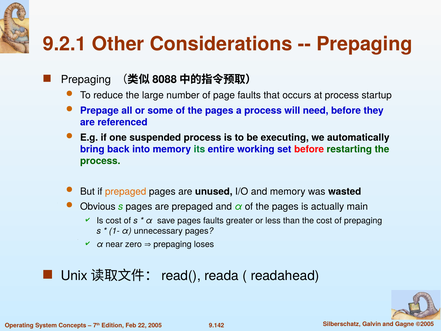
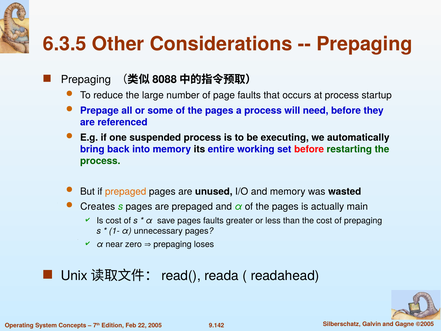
9.2.1: 9.2.1 -> 6.3.5
its colour: green -> black
Obvious: Obvious -> Creates
